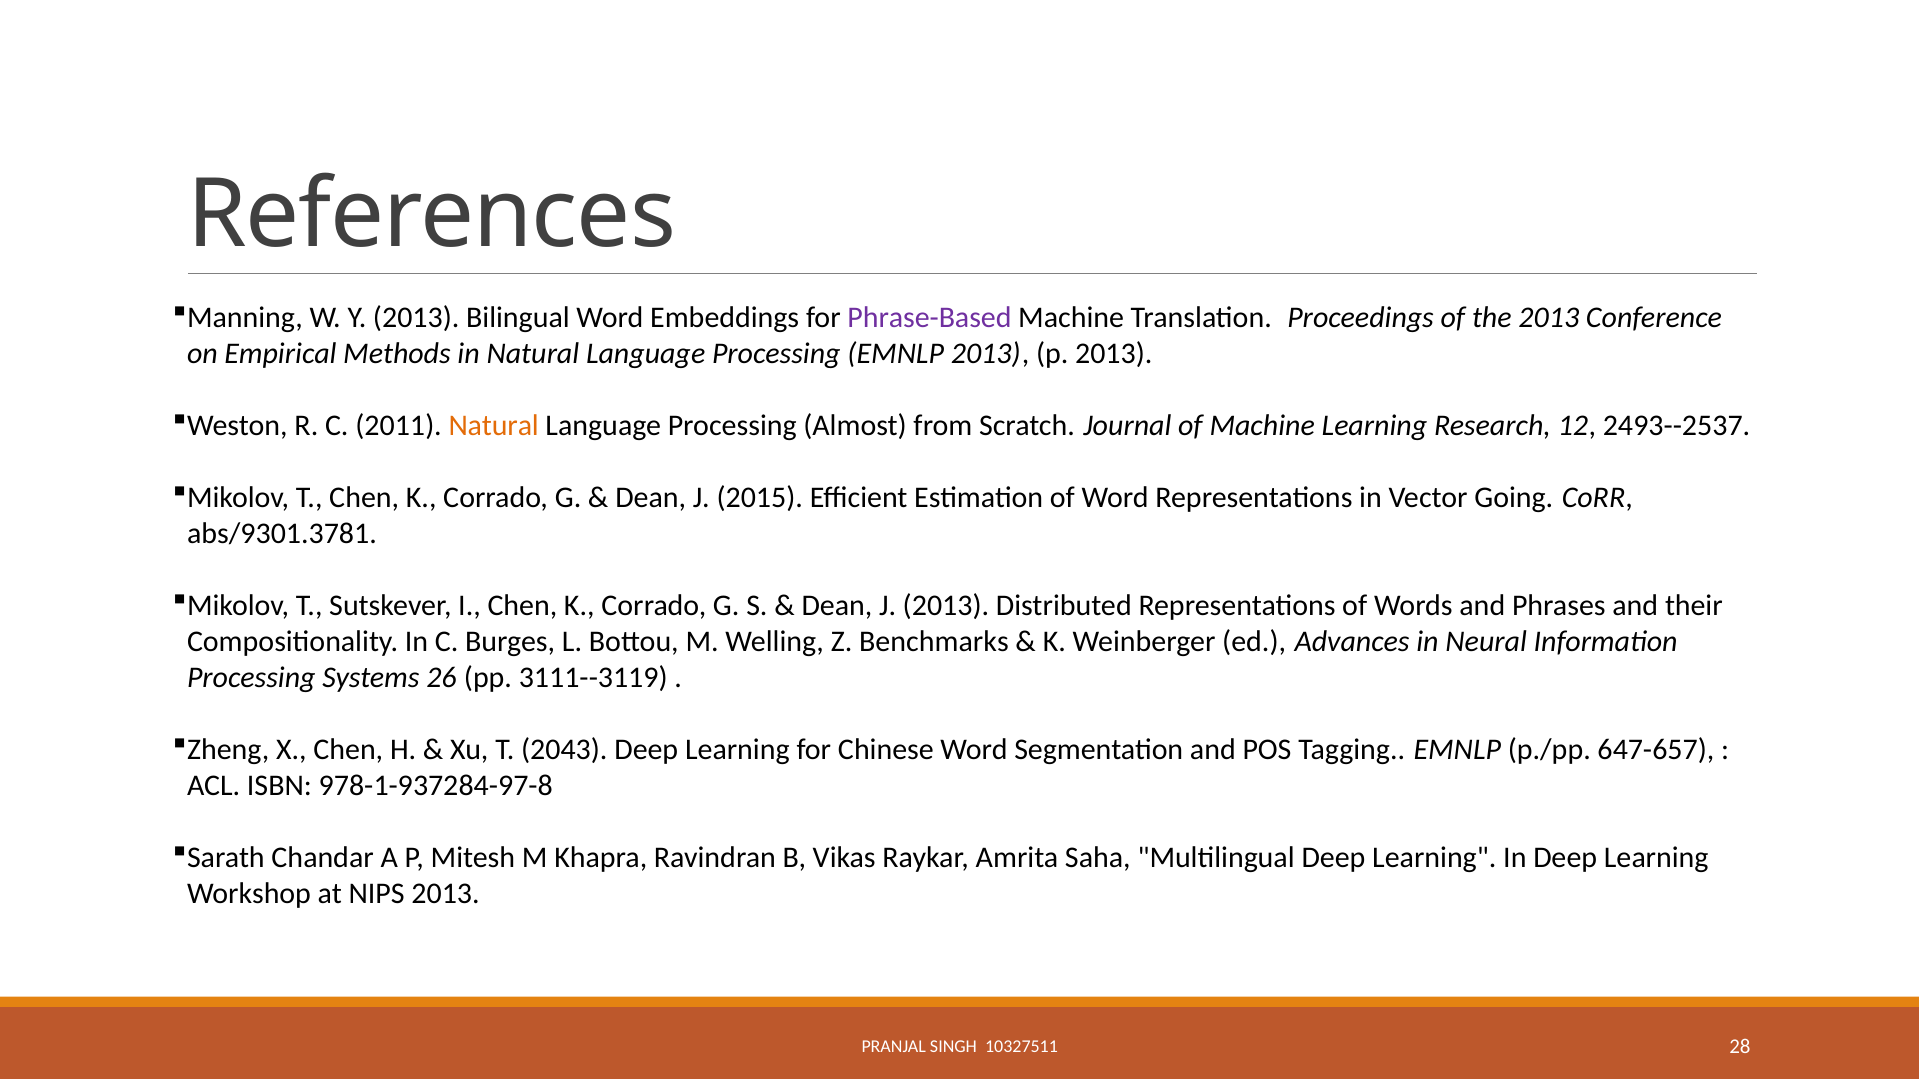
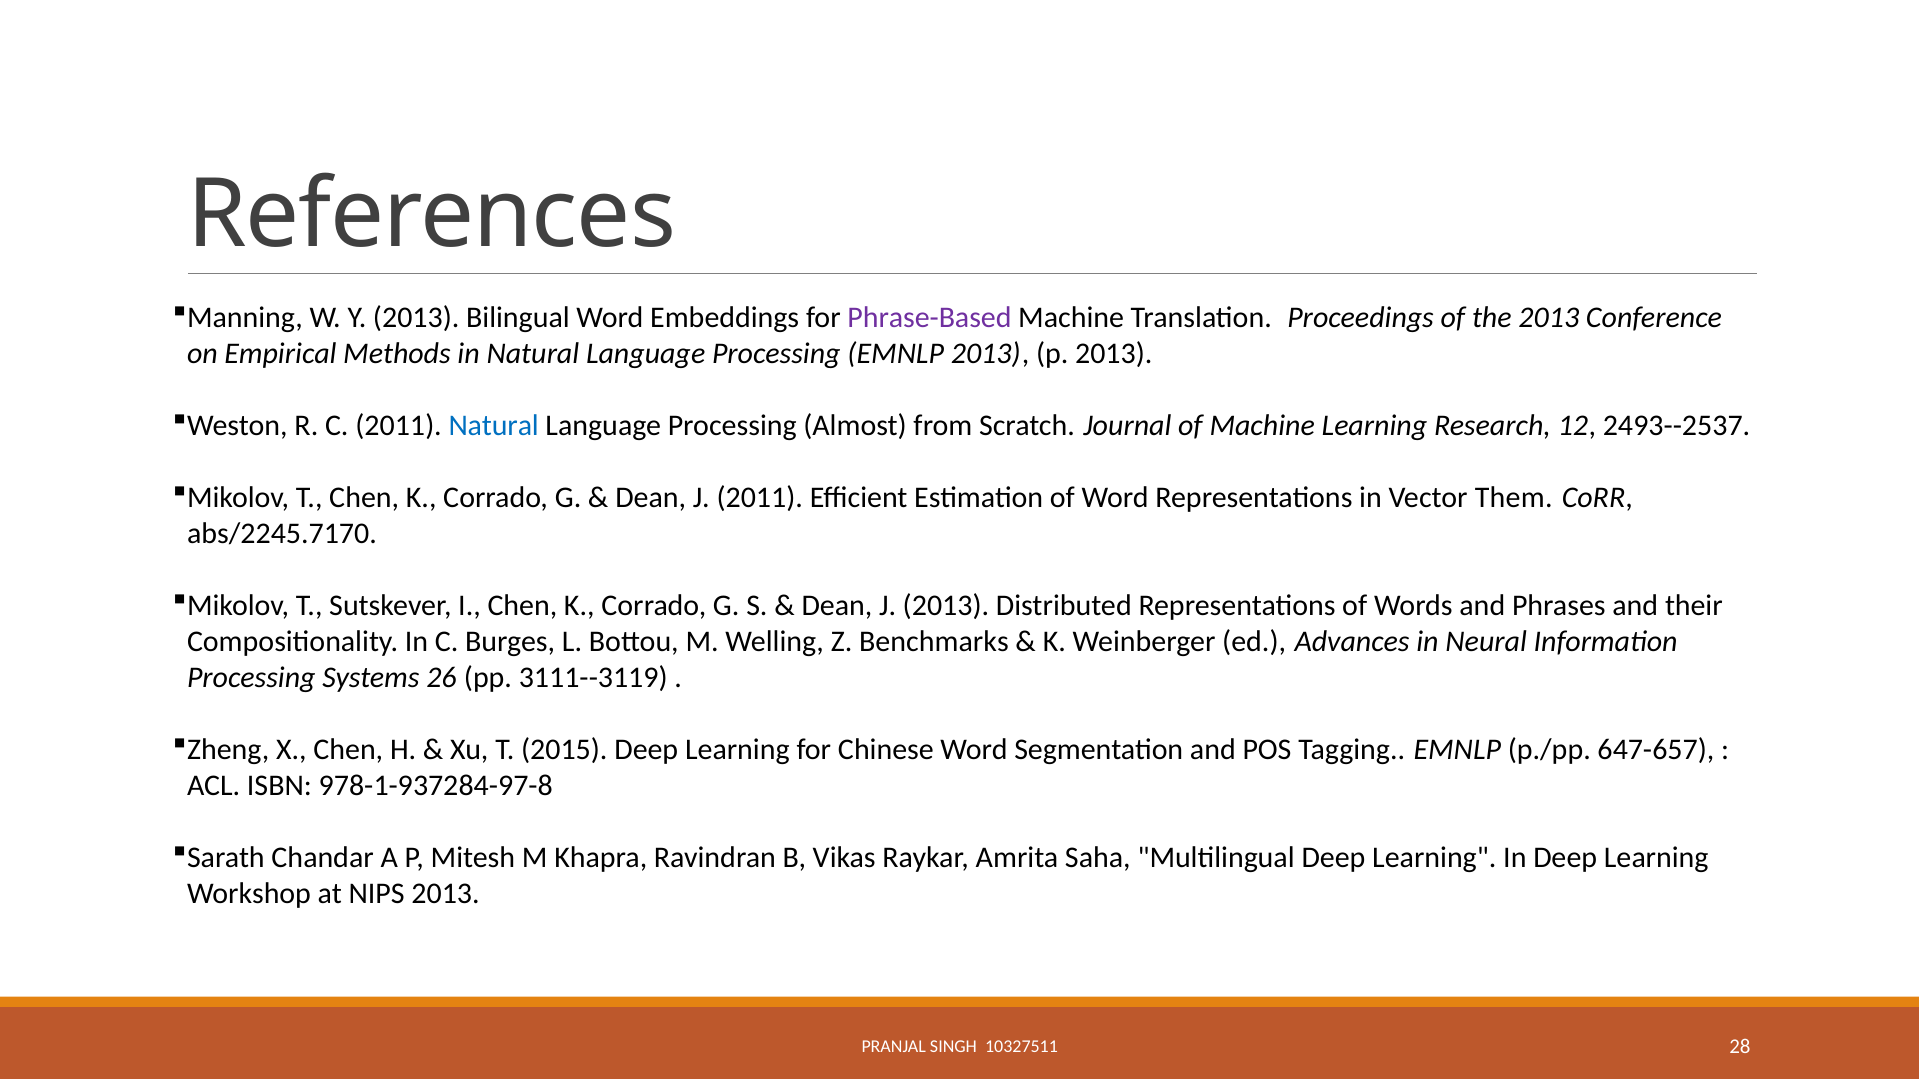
Natural at (494, 426) colour: orange -> blue
J 2015: 2015 -> 2011
Going: Going -> Them
abs/9301.3781: abs/9301.3781 -> abs/2245.7170
2043: 2043 -> 2015
